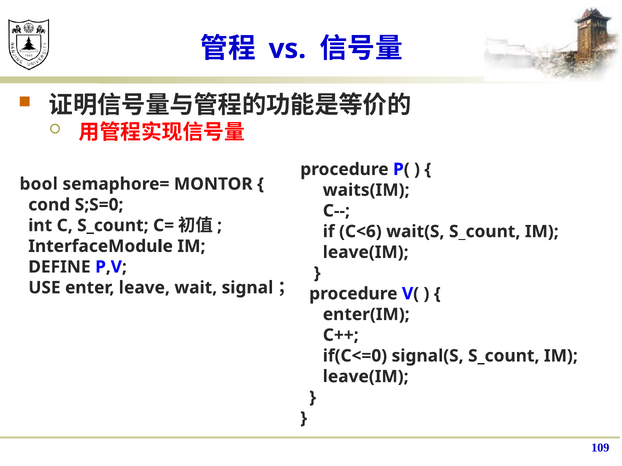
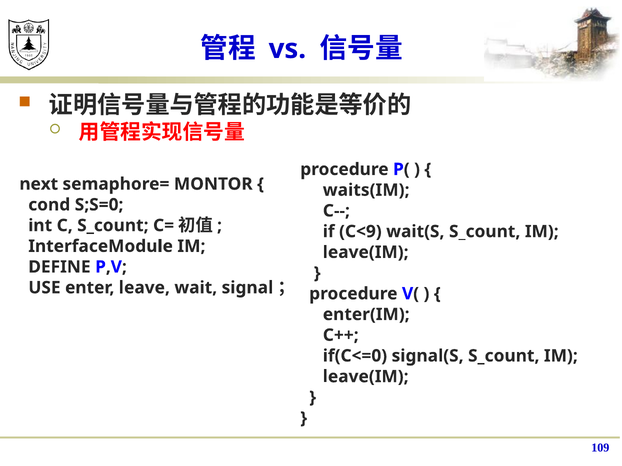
bool: bool -> next
C<6: C<6 -> C<9
